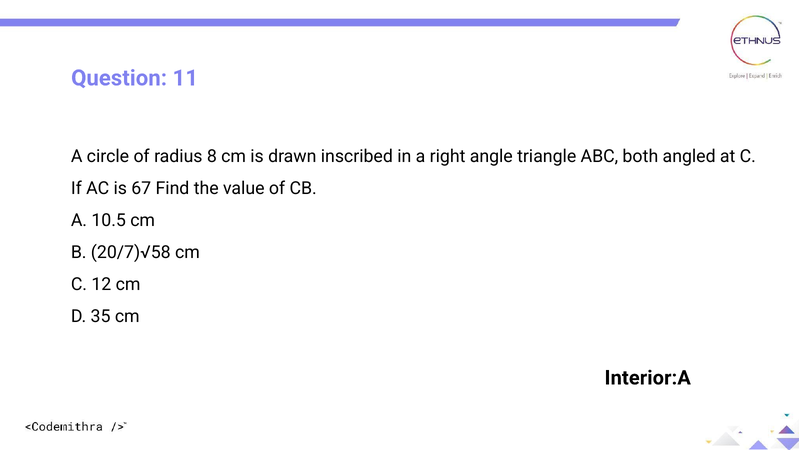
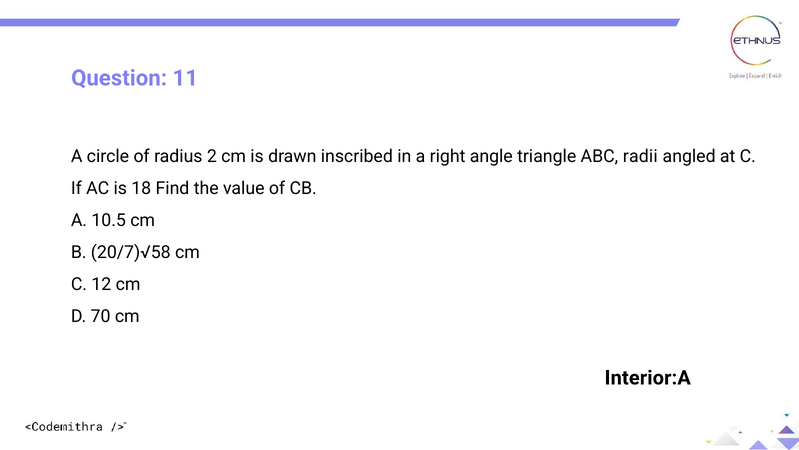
8: 8 -> 2
both: both -> radii
67: 67 -> 18
35: 35 -> 70
